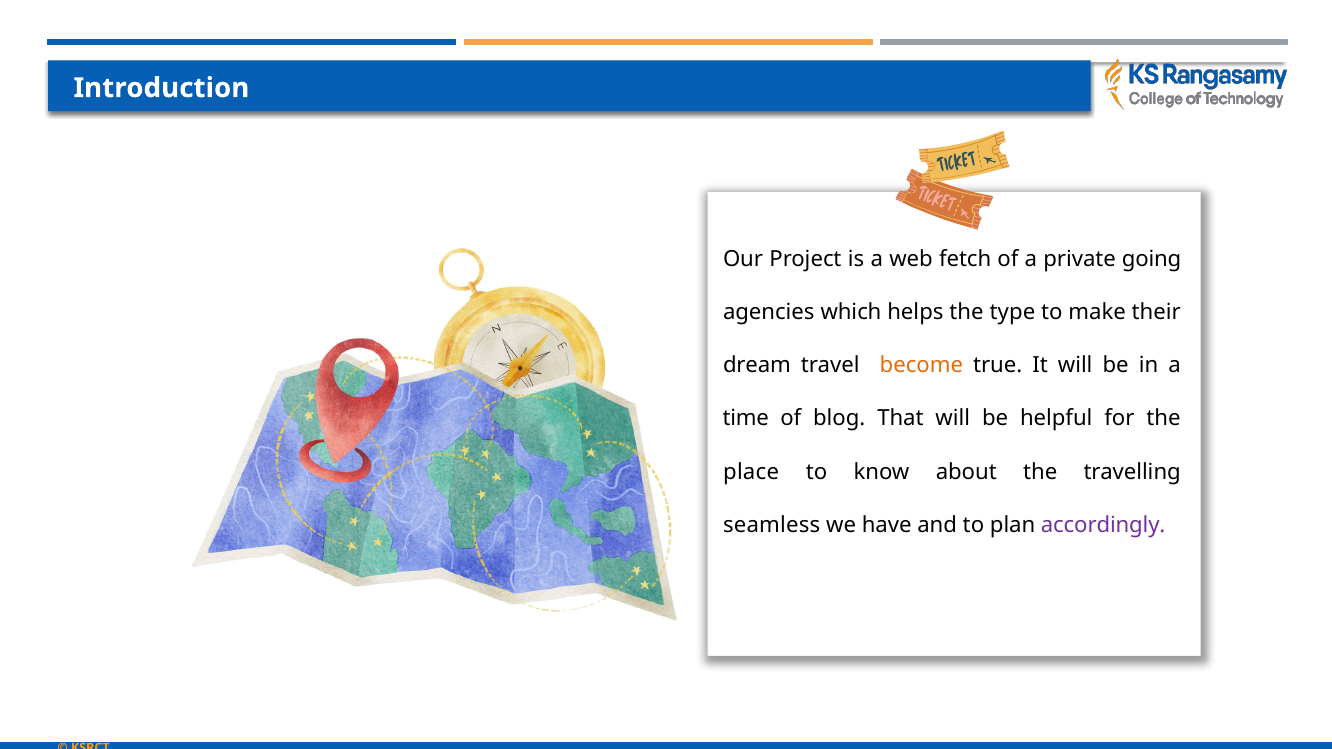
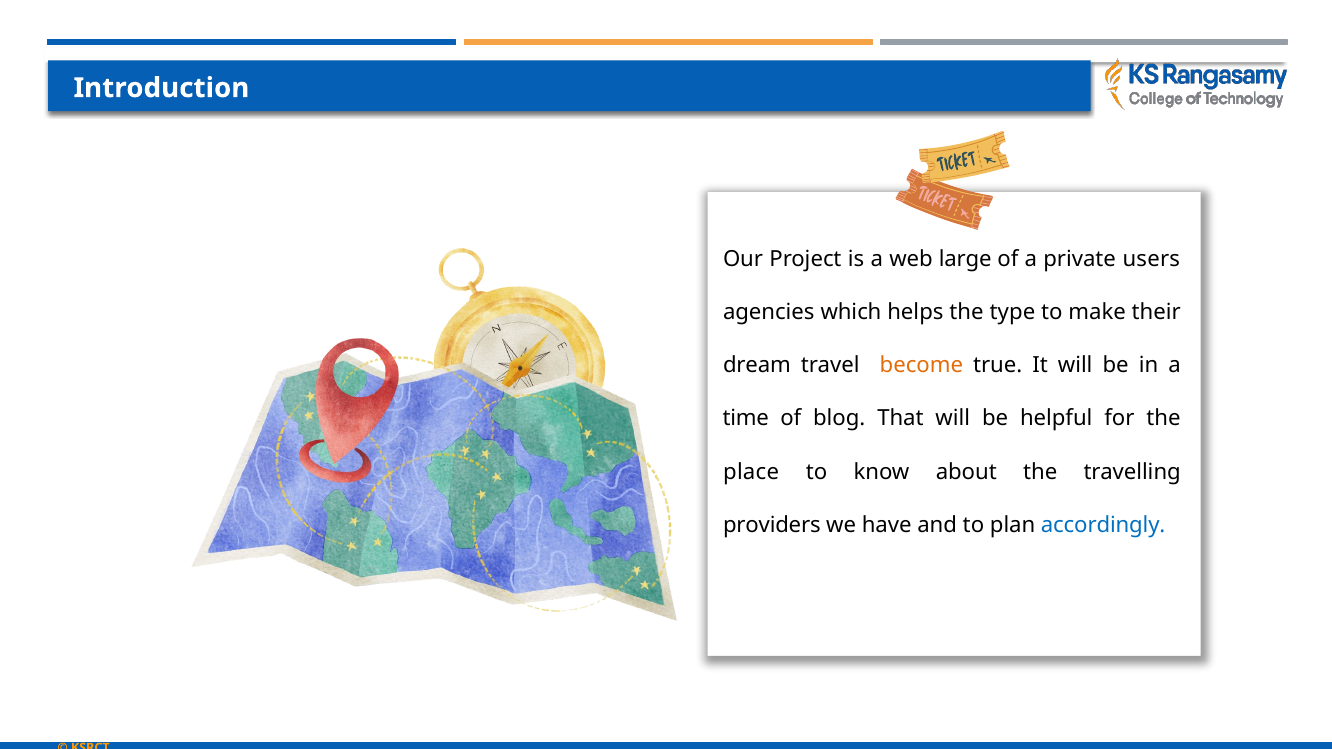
fetch: fetch -> large
going: going -> users
seamless: seamless -> providers
accordingly colour: purple -> blue
